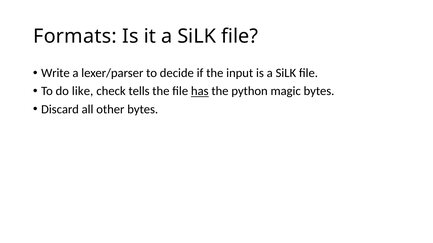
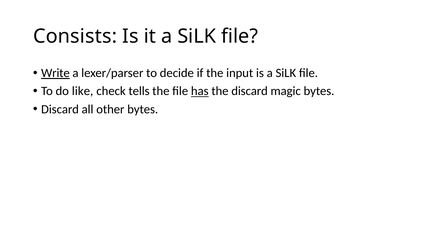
Formats: Formats -> Consists
Write underline: none -> present
the python: python -> discard
